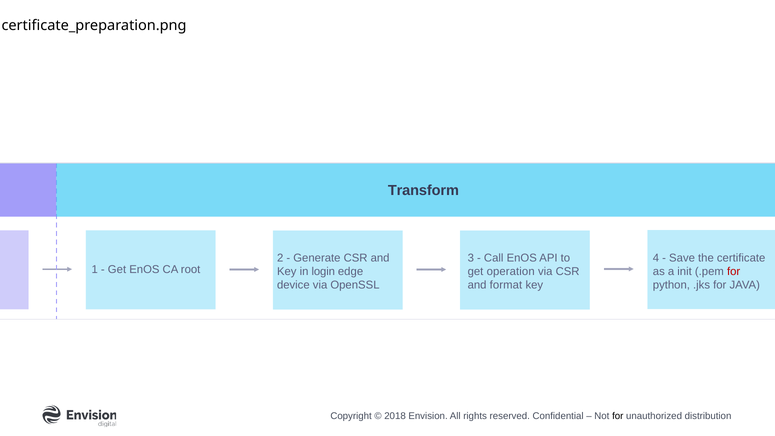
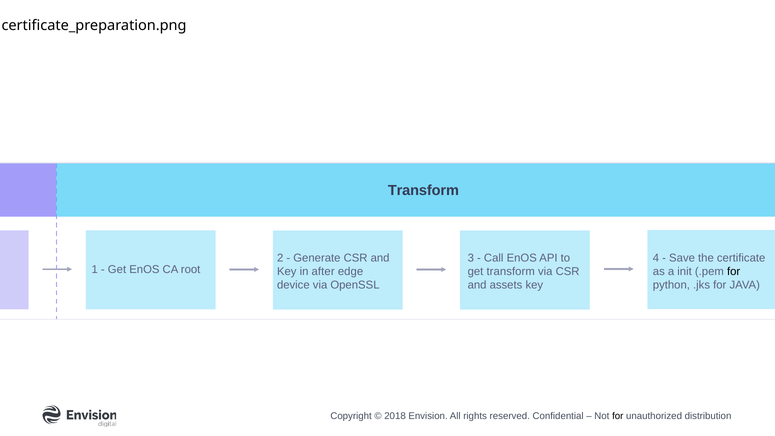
login: login -> after
get operation: operation -> transform
for at (734, 272) colour: red -> black
format: format -> assets
